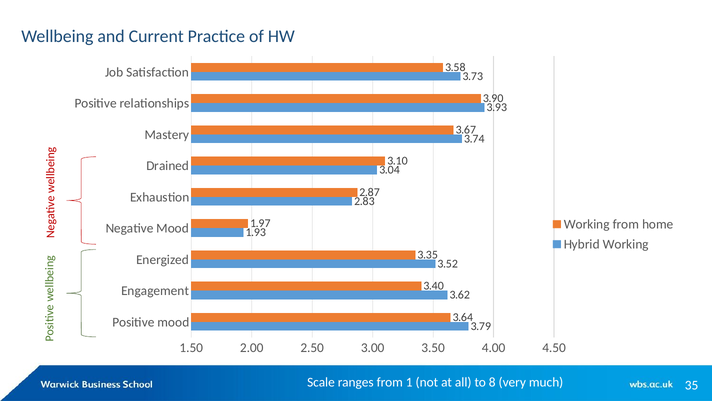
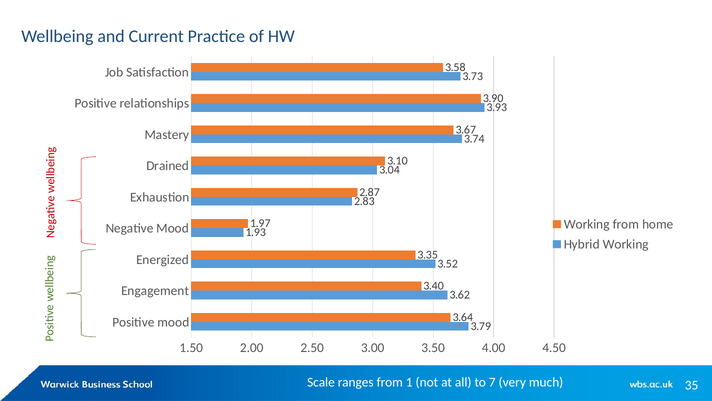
8: 8 -> 7
